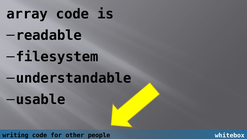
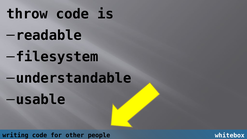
array: array -> throw
